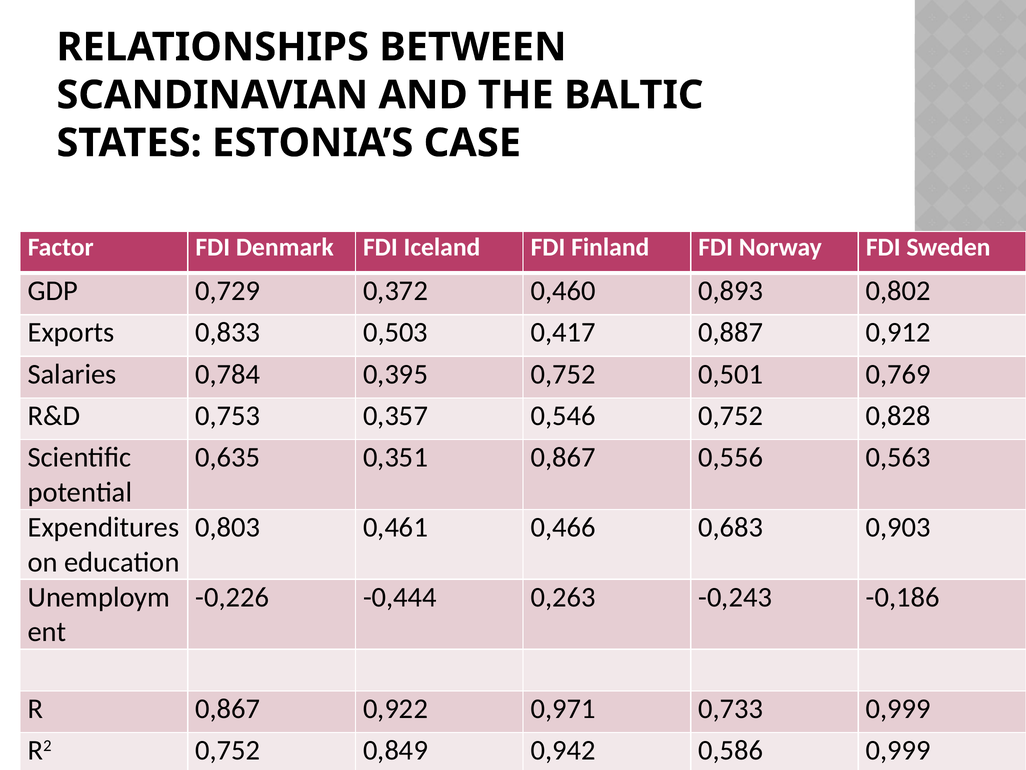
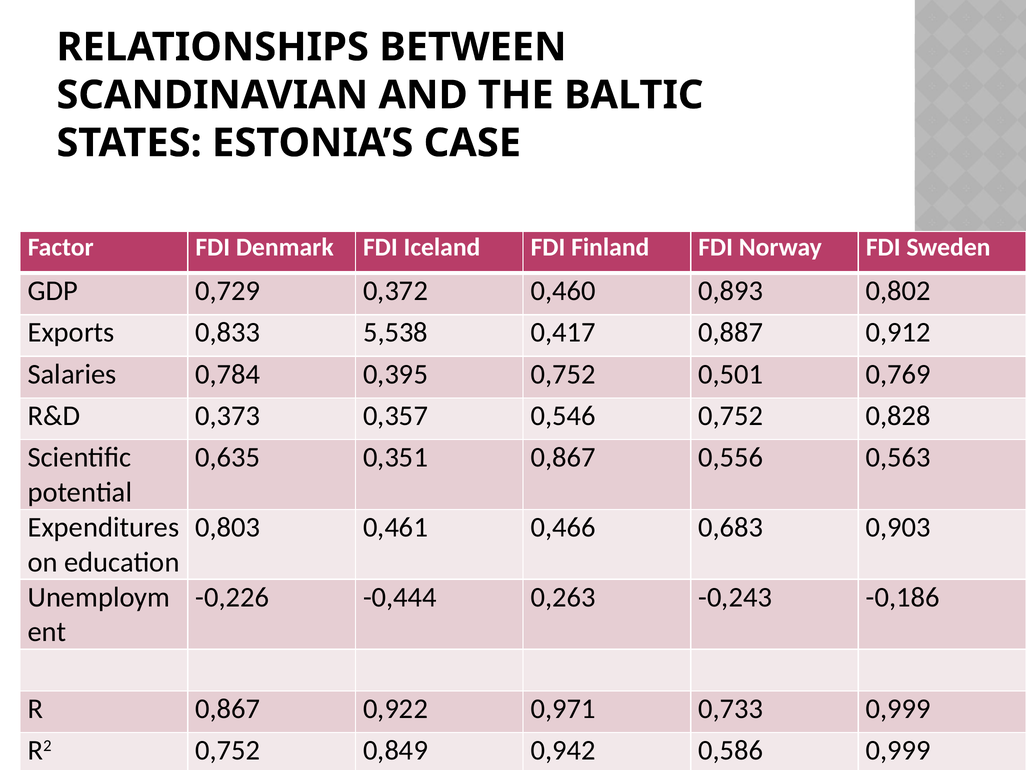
0,503: 0,503 -> 5,538
0,753: 0,753 -> 0,373
